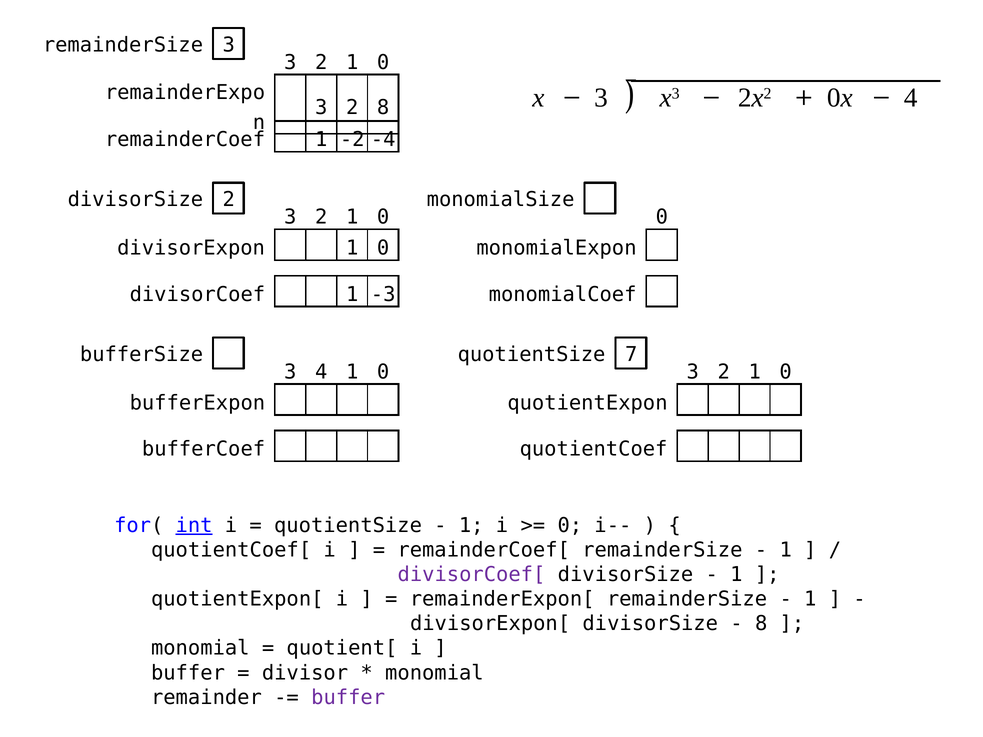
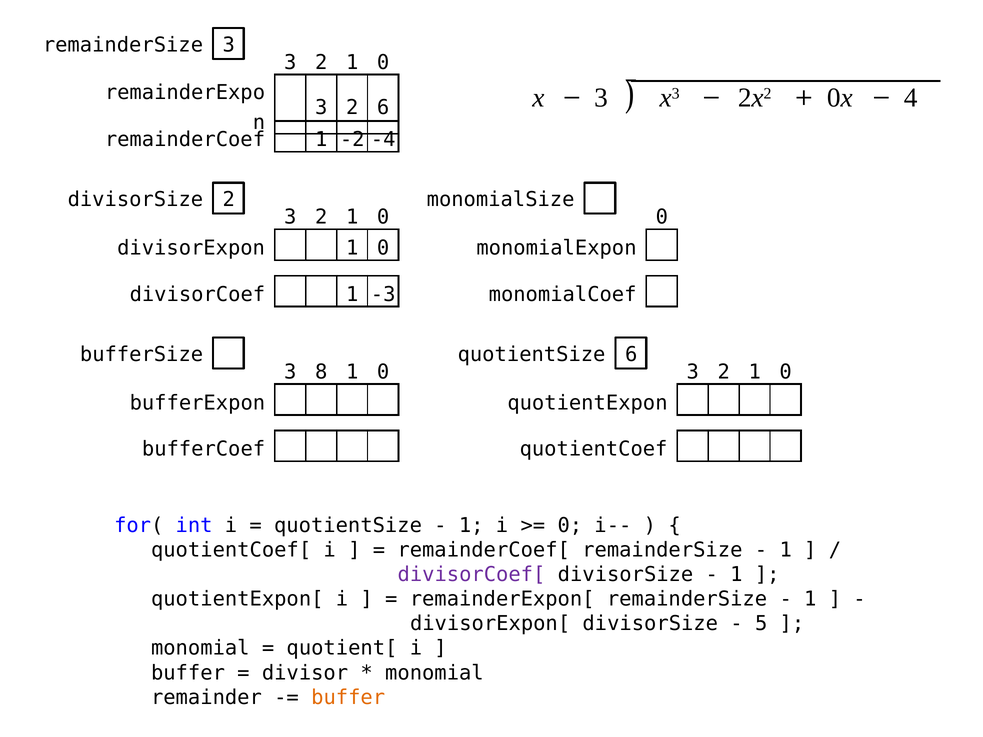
2 8: 8 -> 6
quotientSize 7: 7 -> 6
3 4: 4 -> 8
int underline: present -> none
8 at (761, 624): 8 -> 5
buffer at (348, 698) colour: purple -> orange
